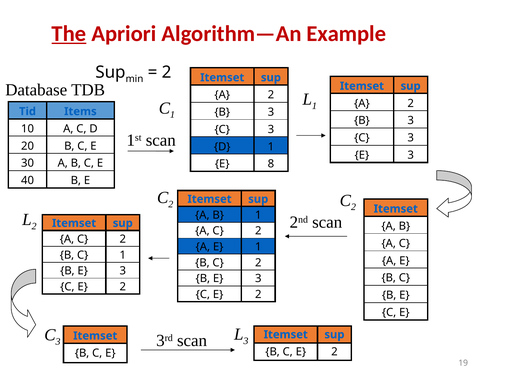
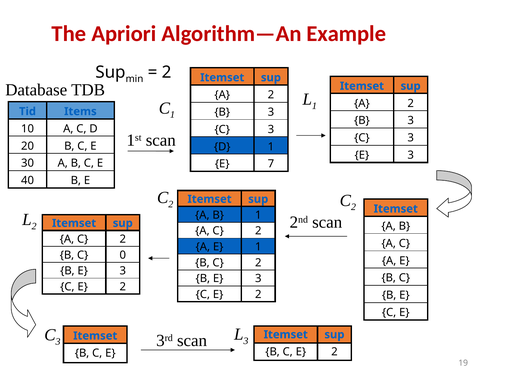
The underline: present -> none
8: 8 -> 7
B C 1: 1 -> 0
